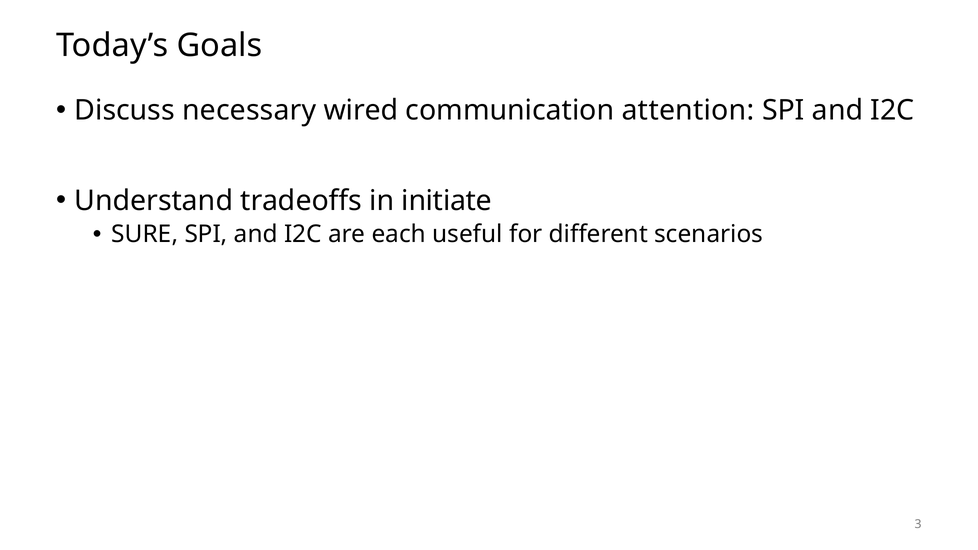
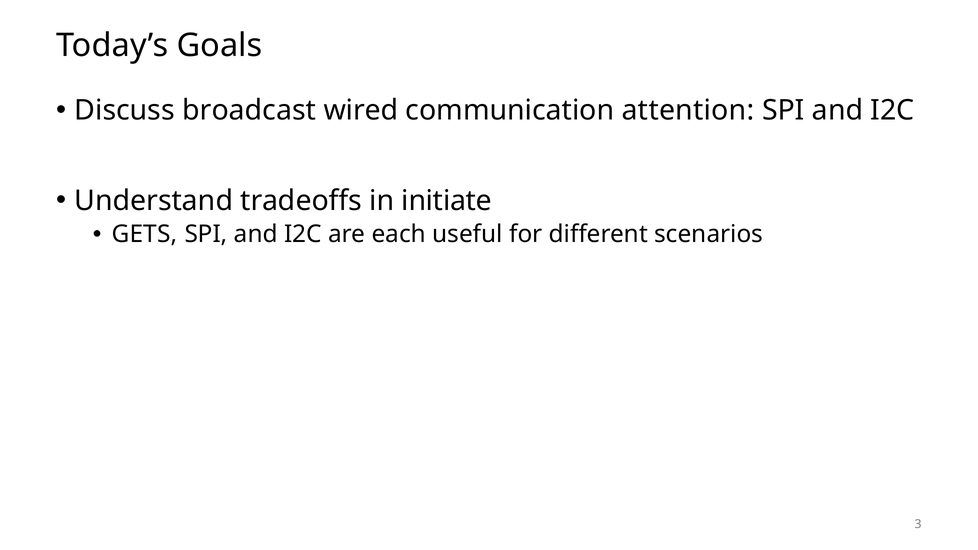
necessary: necessary -> broadcast
SURE: SURE -> GETS
